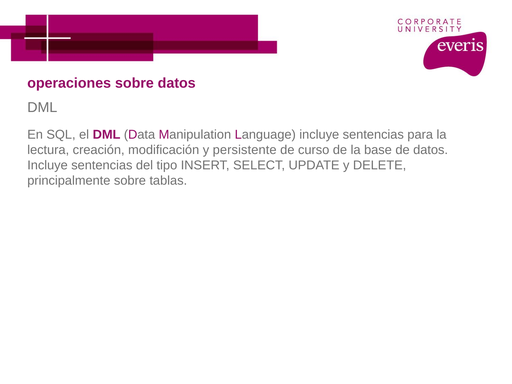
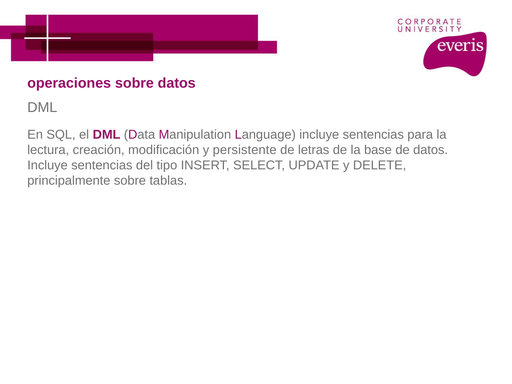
curso: curso -> letras
